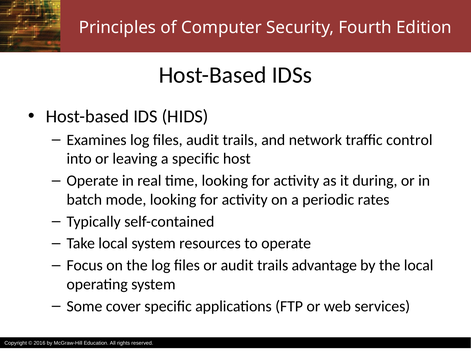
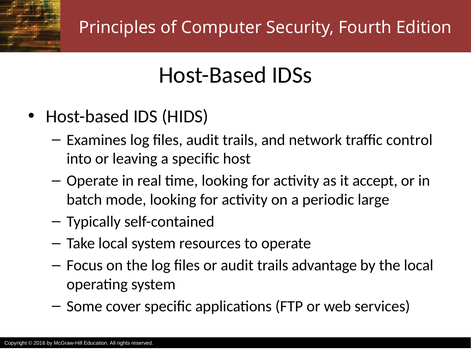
during: during -> accept
rates: rates -> large
